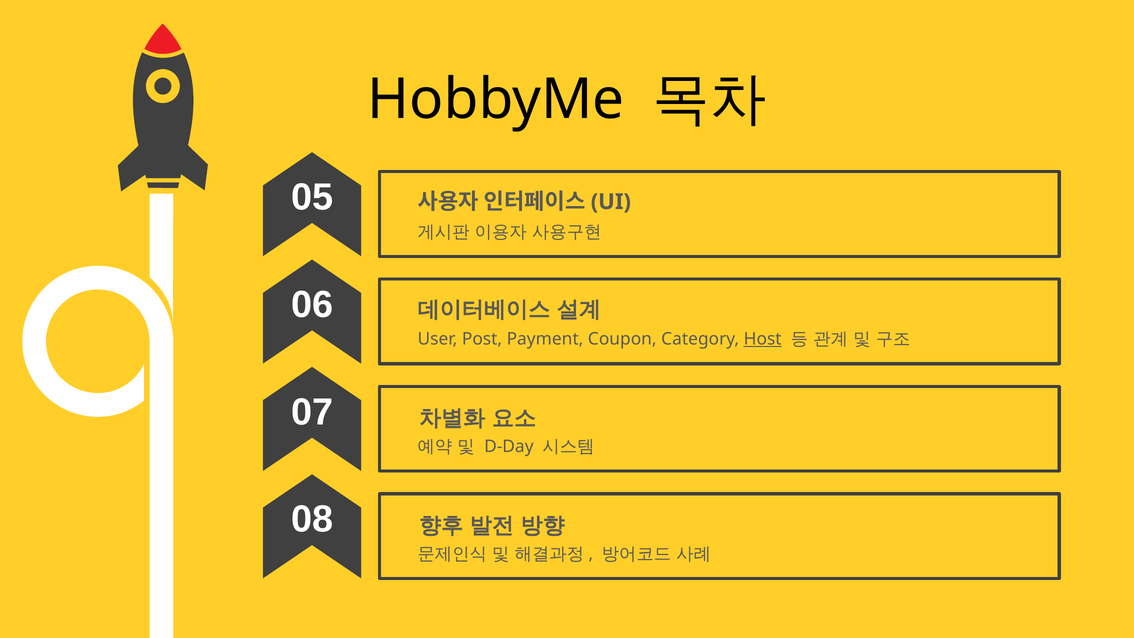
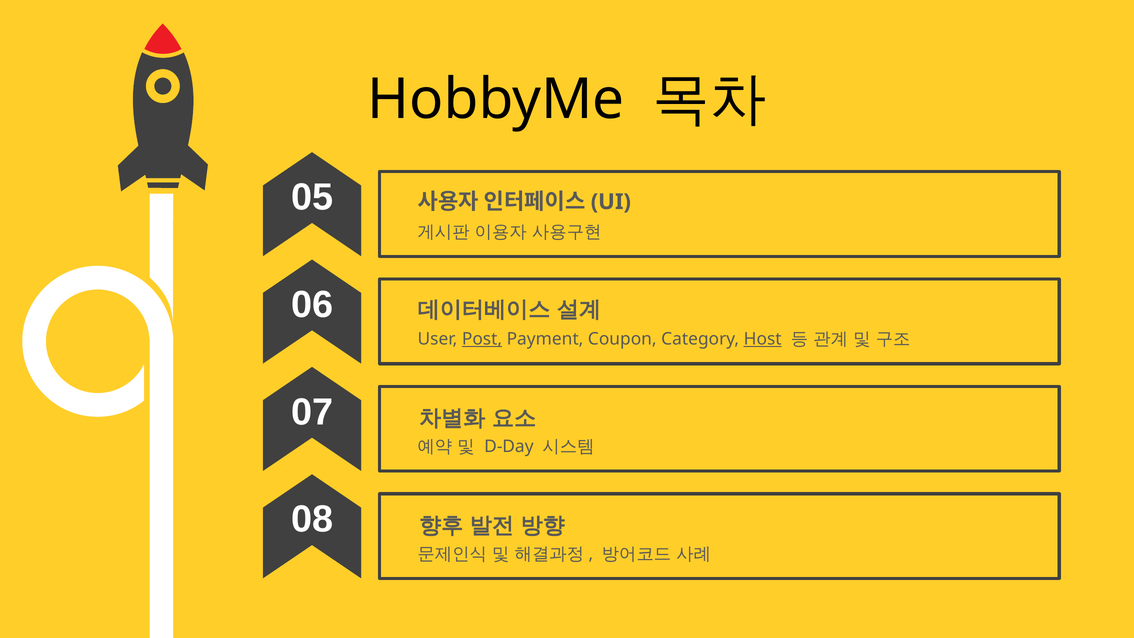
Post underline: none -> present
